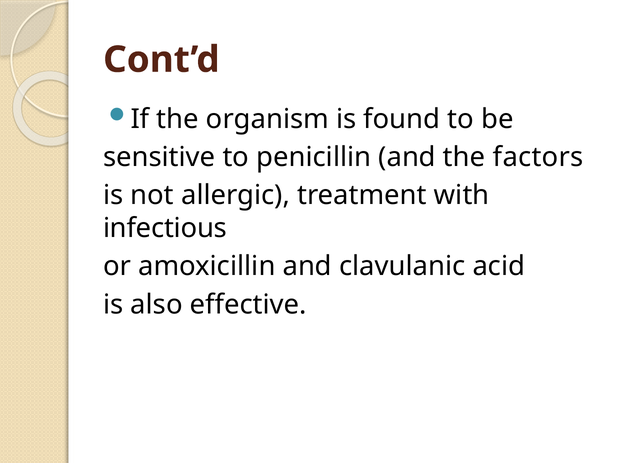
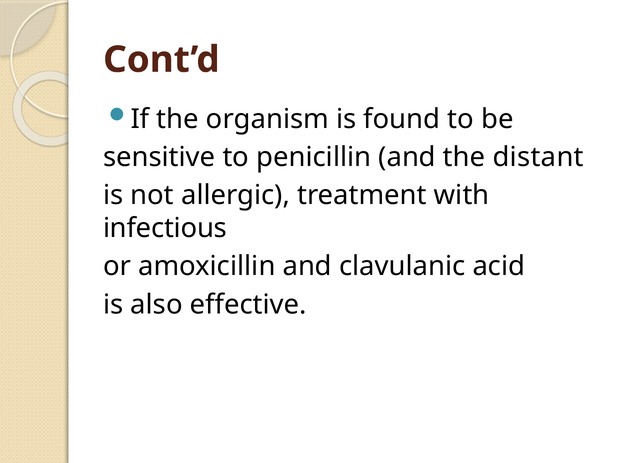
factors: factors -> distant
